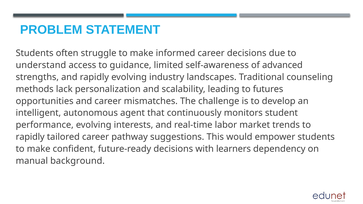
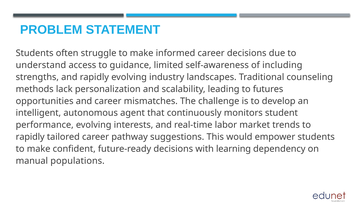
advanced: advanced -> including
learners: learners -> learning
background: background -> populations
